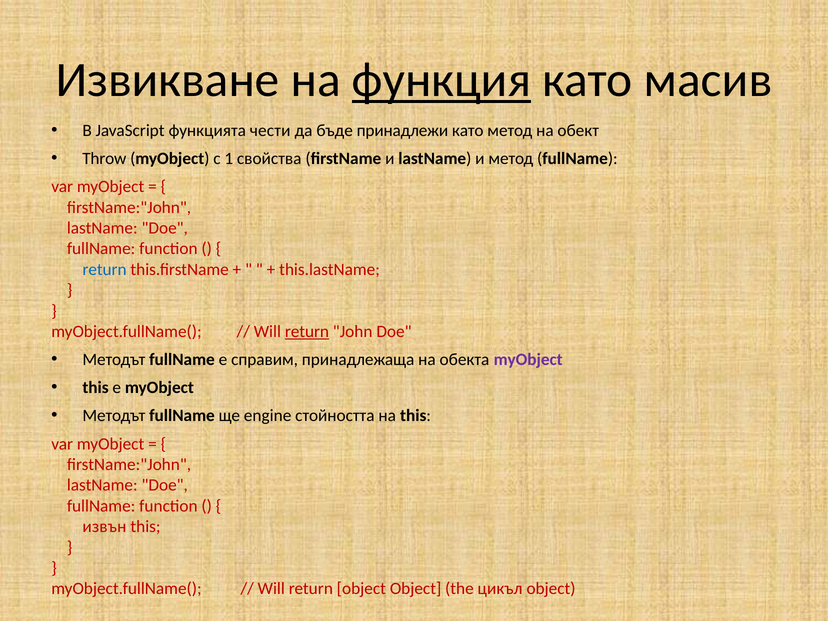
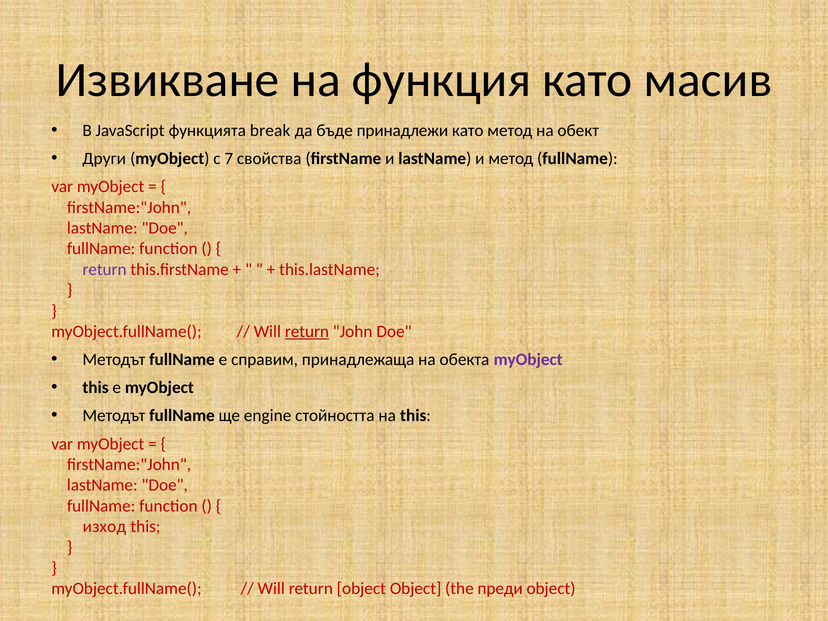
функция underline: present -> none
чести: чести -> break
Throw: Throw -> Други
1: 1 -> 7
return at (105, 270) colour: blue -> purple
извън: извън -> изход
цикъл: цикъл -> преди
